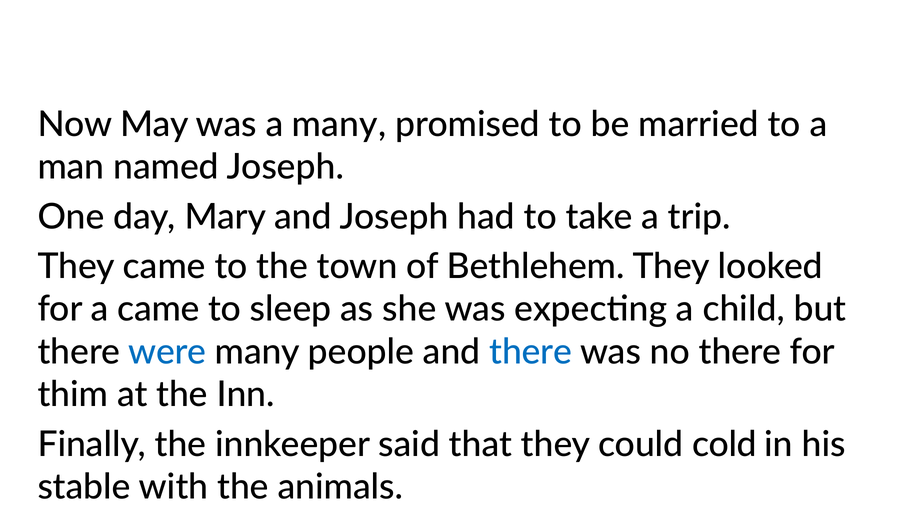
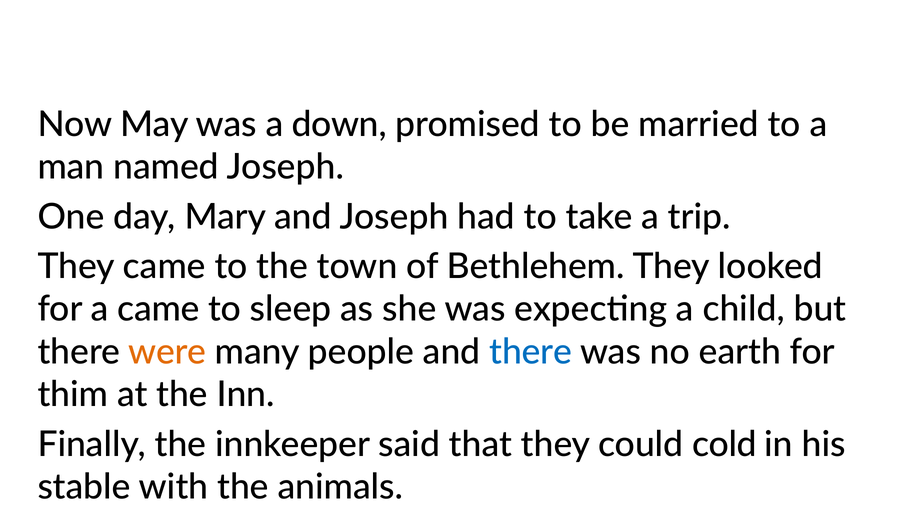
a many: many -> down
were colour: blue -> orange
no there: there -> earth
